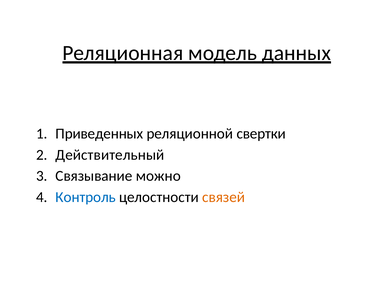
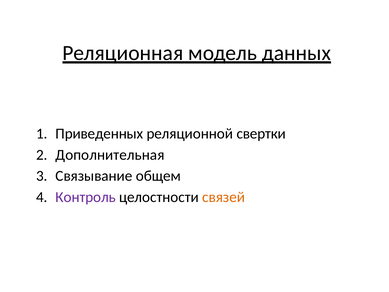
Действительный: Действительный -> Дополнительная
можно: можно -> общем
Контроль colour: blue -> purple
